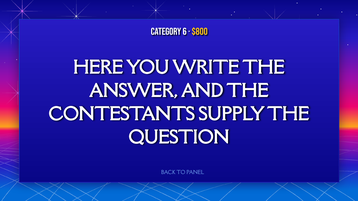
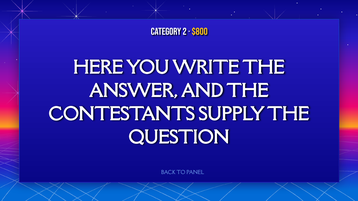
6: 6 -> 2
